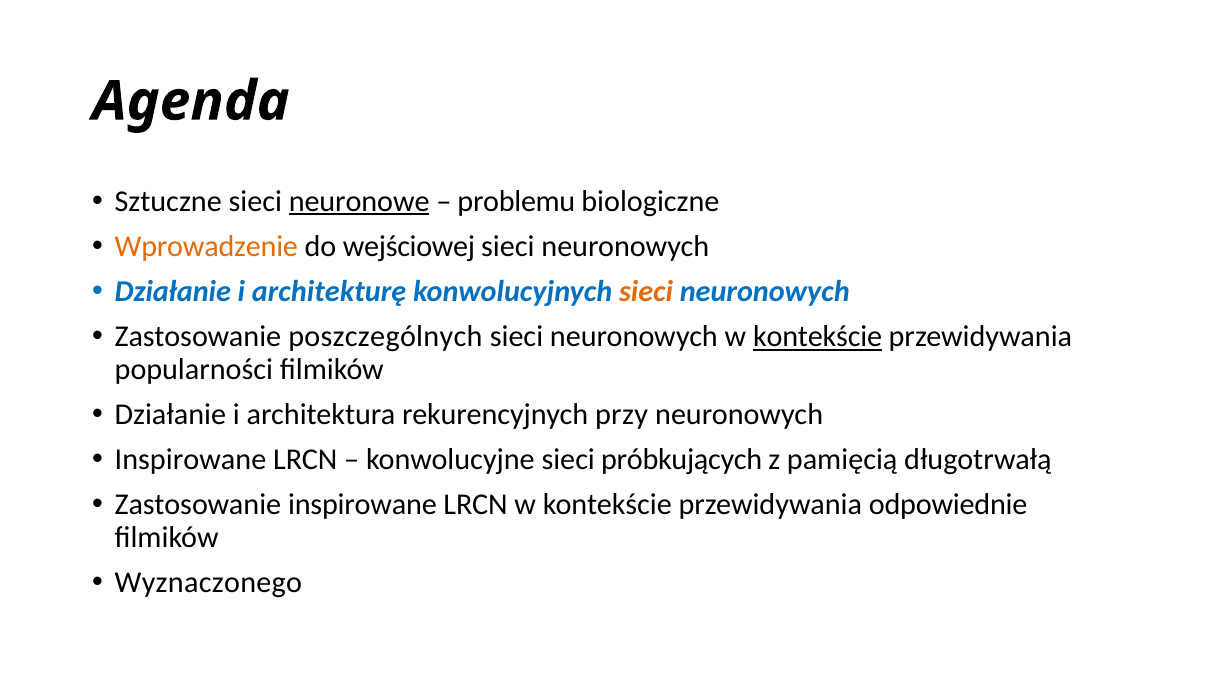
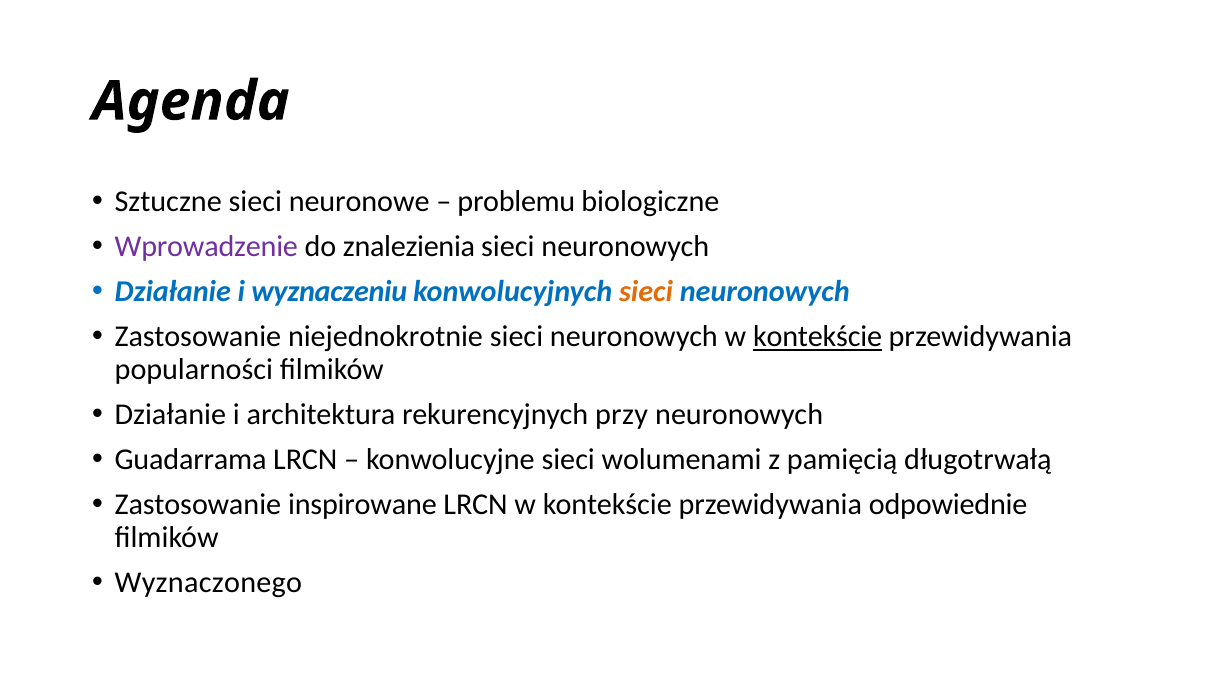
neuronowe underline: present -> none
Wprowadzenie colour: orange -> purple
wejściowej: wejściowej -> znalezienia
architekturę: architekturę -> wyznaczeniu
poszczególnych: poszczególnych -> niejednokrotnie
Inspirowane at (190, 460): Inspirowane -> Guadarrama
próbkujących: próbkujących -> wolumenami
